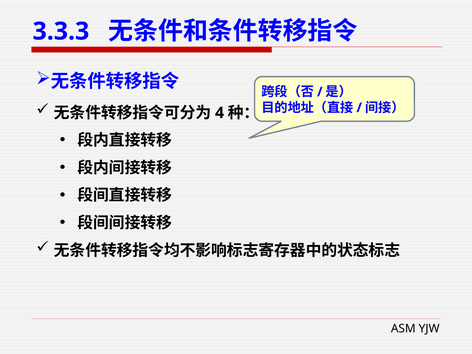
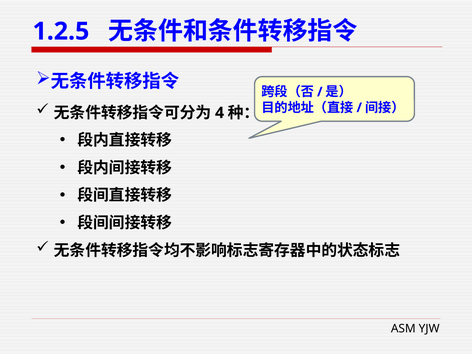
3.3.3: 3.3.3 -> 1.2.5
